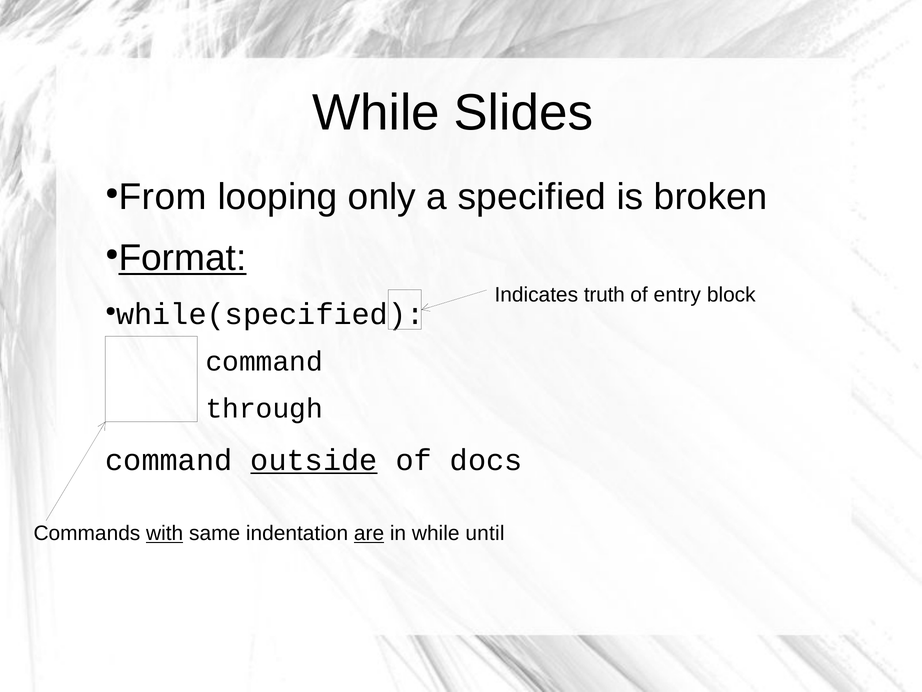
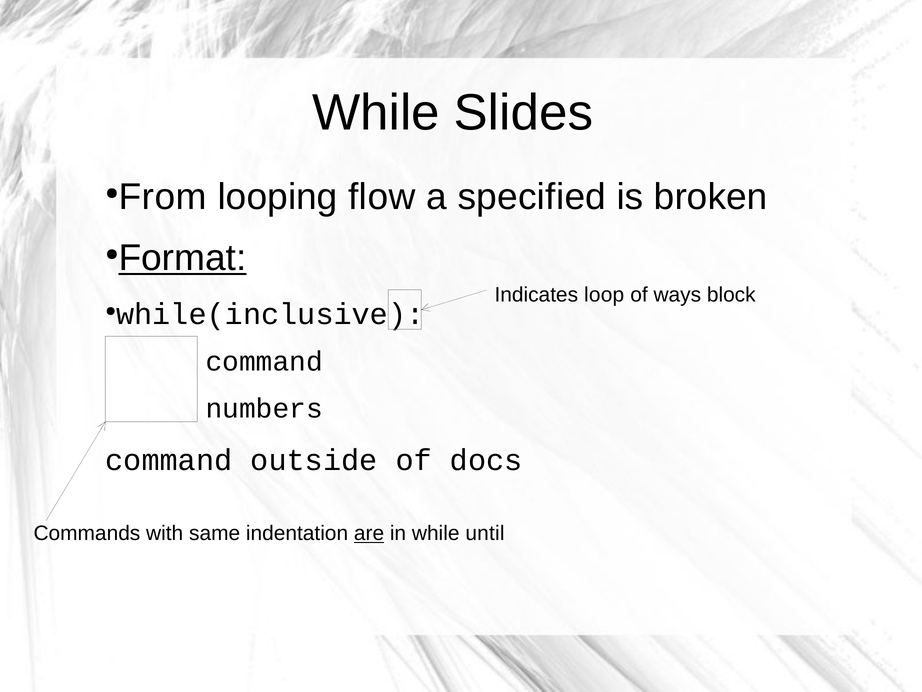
only: only -> flow
truth: truth -> loop
entry: entry -> ways
while(specified: while(specified -> while(inclusive
through: through -> numbers
outside underline: present -> none
with underline: present -> none
